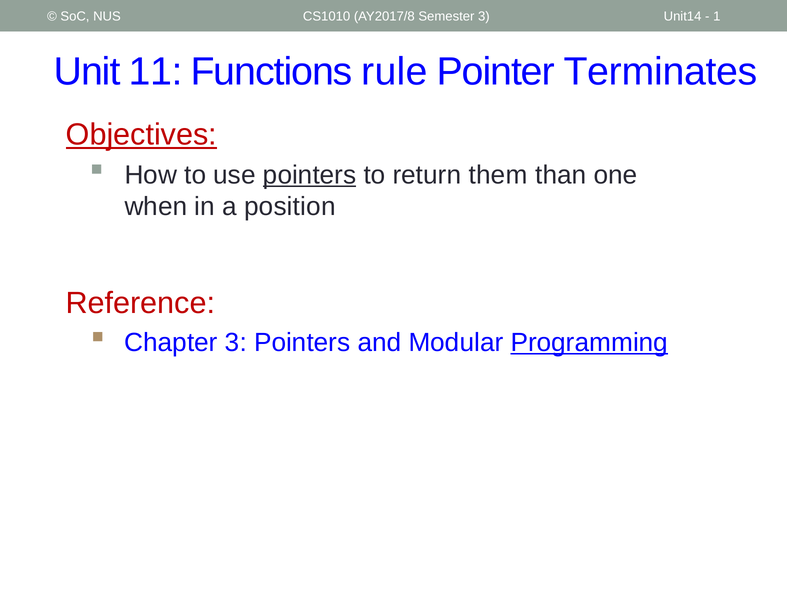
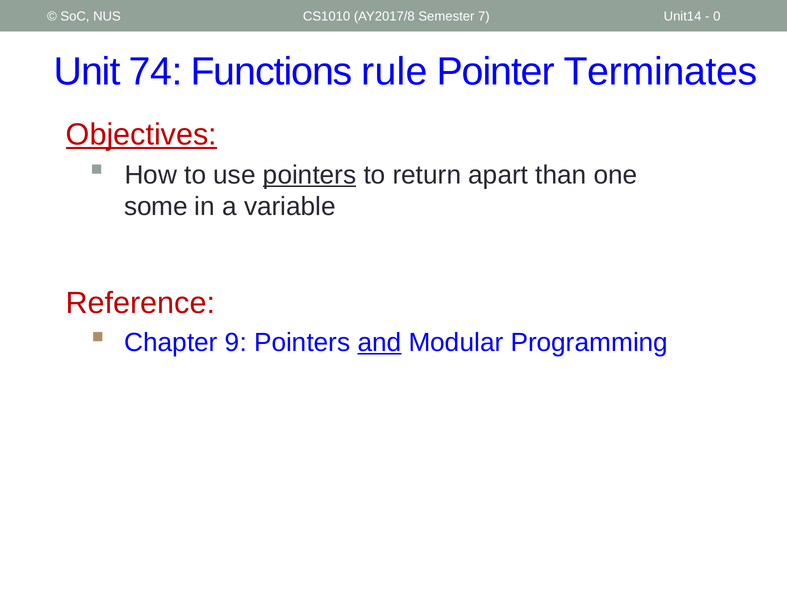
Semester 3: 3 -> 7
1: 1 -> 0
11: 11 -> 74
them: them -> apart
when: when -> some
position: position -> variable
Chapter 3: 3 -> 9
and underline: none -> present
Programming underline: present -> none
